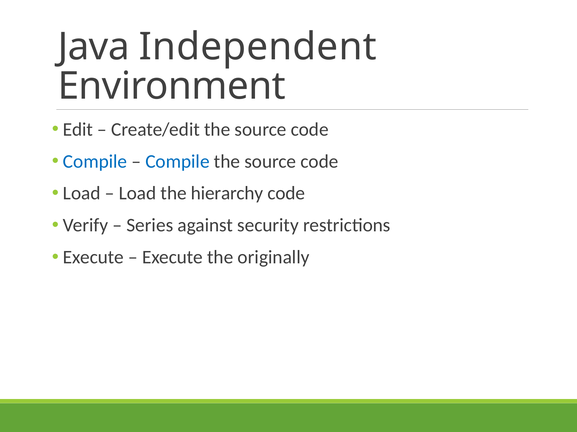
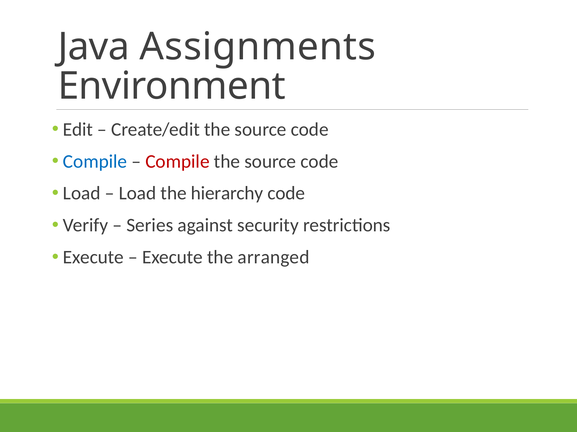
Independent: Independent -> Assignments
Compile at (177, 162) colour: blue -> red
originally: originally -> arranged
